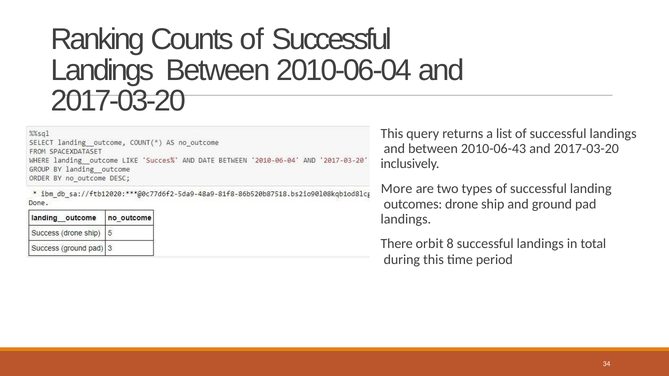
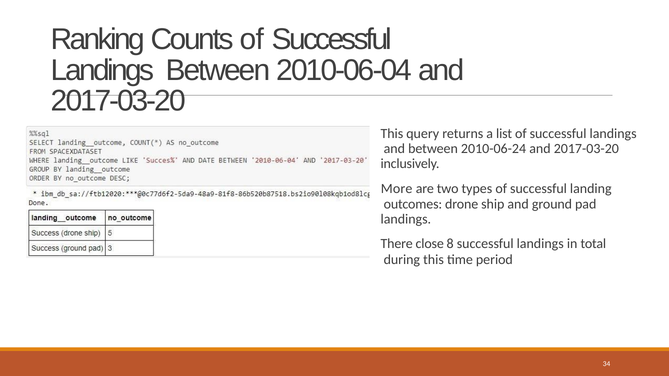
2010-06-43: 2010-06-43 -> 2010-06-24
orbit: orbit -> close
